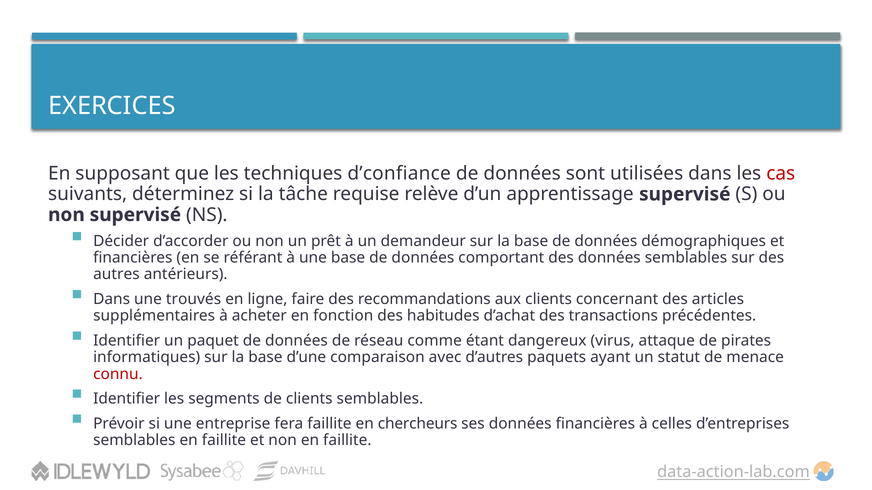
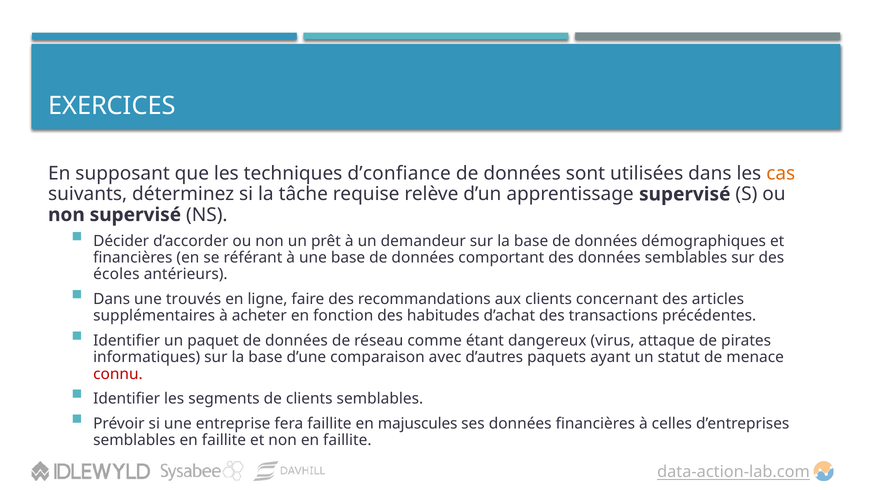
cas colour: red -> orange
autres: autres -> écoles
chercheurs: chercheurs -> majuscules
